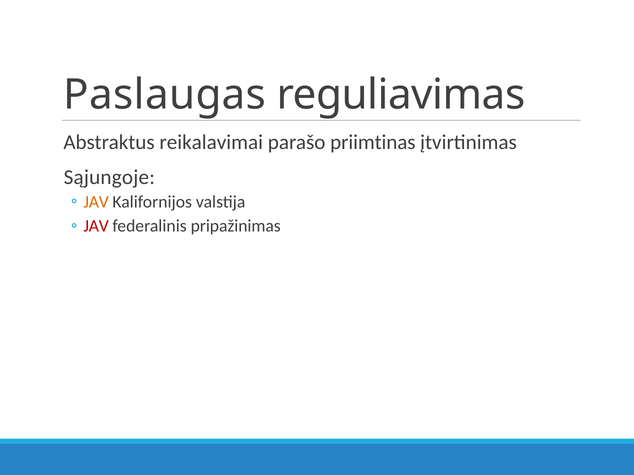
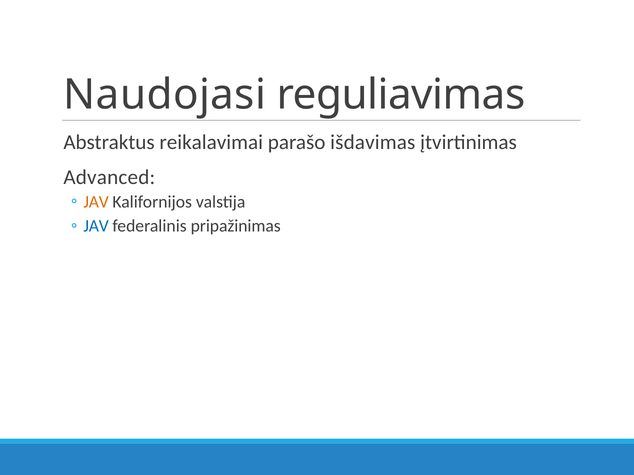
Paslaugas: Paslaugas -> Naudojasi
priimtinas: priimtinas -> išdavimas
Sąjungoje: Sąjungoje -> Advanced
JAV at (96, 226) colour: red -> blue
